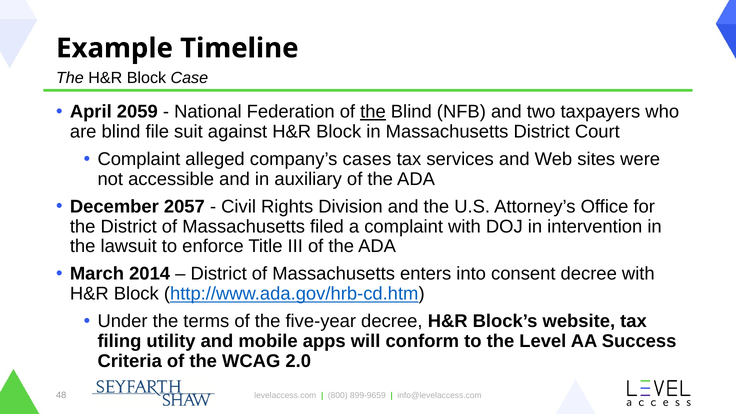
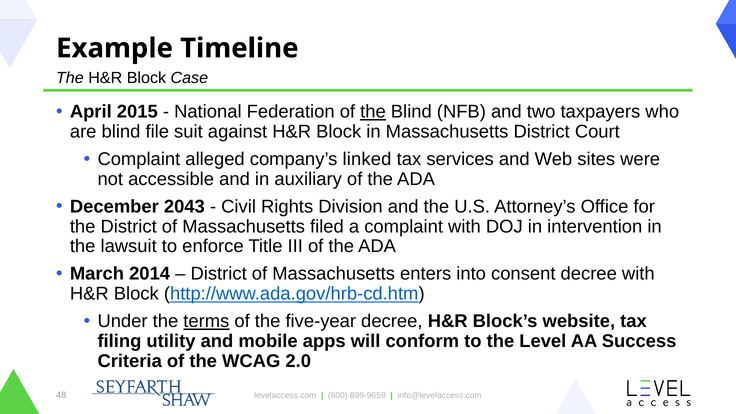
2059: 2059 -> 2015
cases: cases -> linked
2057: 2057 -> 2043
terms underline: none -> present
